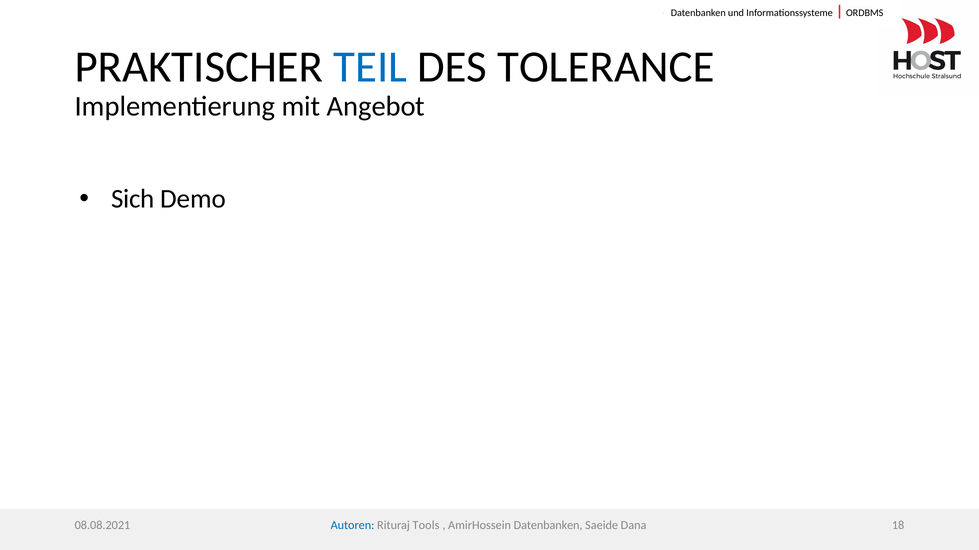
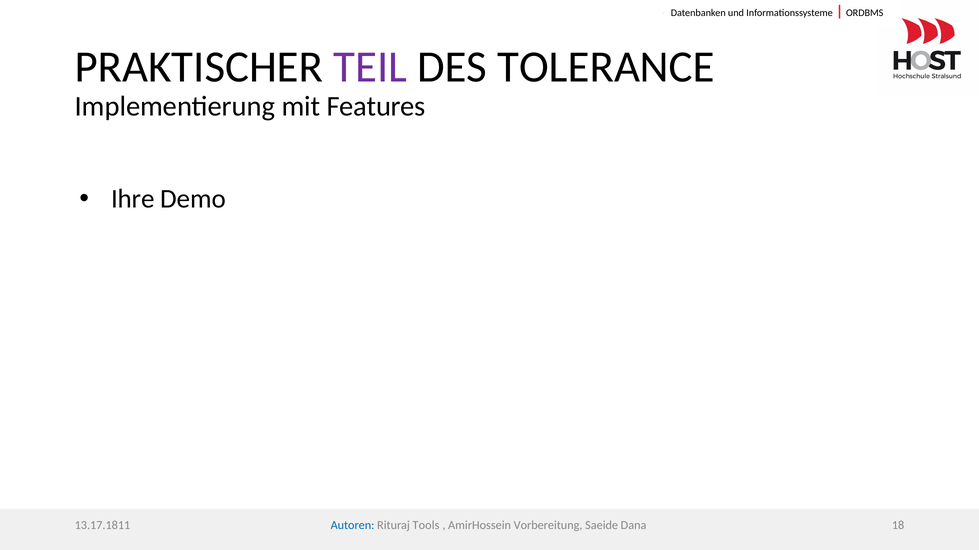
TEIL colour: blue -> purple
Angebot: Angebot -> Features
Sich: Sich -> Ihre
08.08.2021: 08.08.2021 -> 13.17.1811
AmirHossein Datenbanken: Datenbanken -> Vorbereitung
